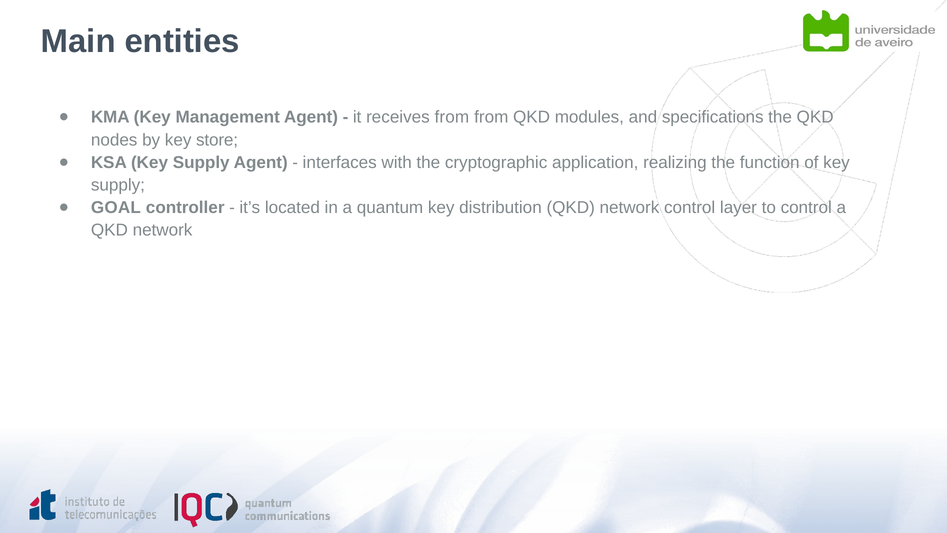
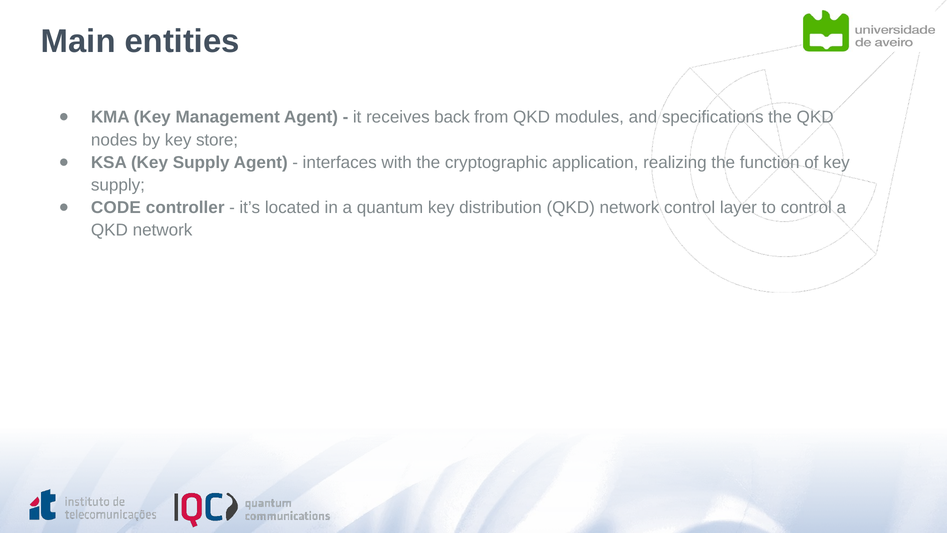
receives from: from -> back
GOAL: GOAL -> CODE
